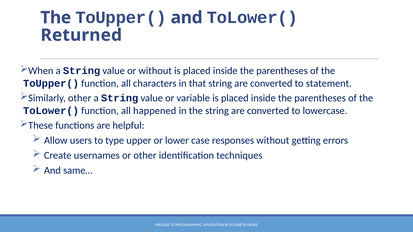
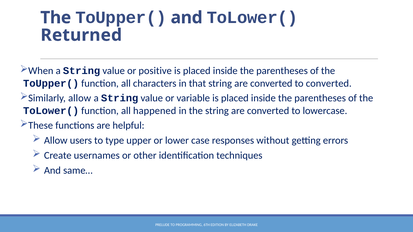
or without: without -> positive
to statement: statement -> converted
Similarly other: other -> allow
